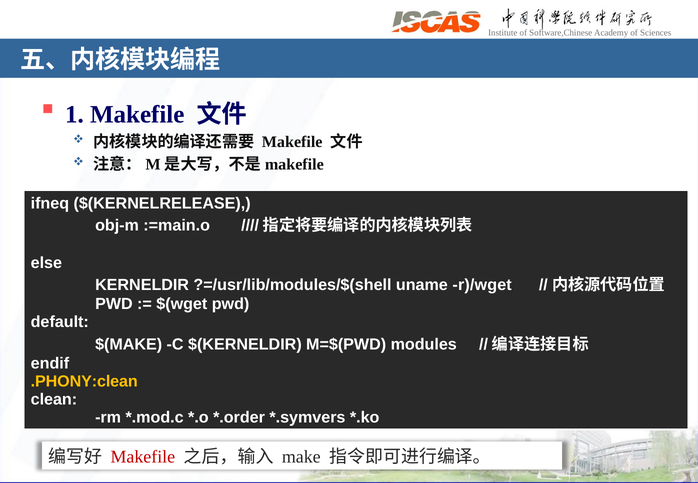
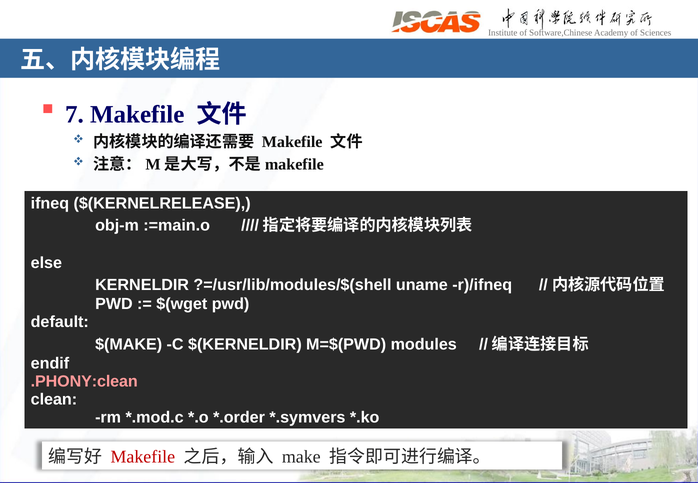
1: 1 -> 7
r)/wget: r)/wget -> r)/ifneq
.PHONY:clean colour: yellow -> pink
